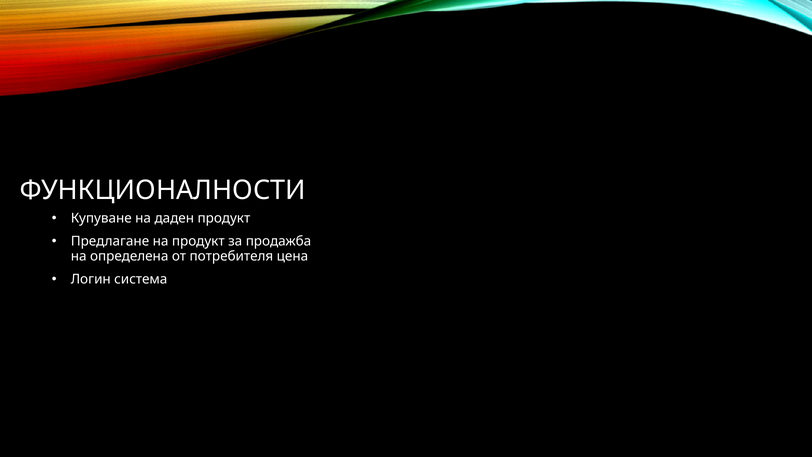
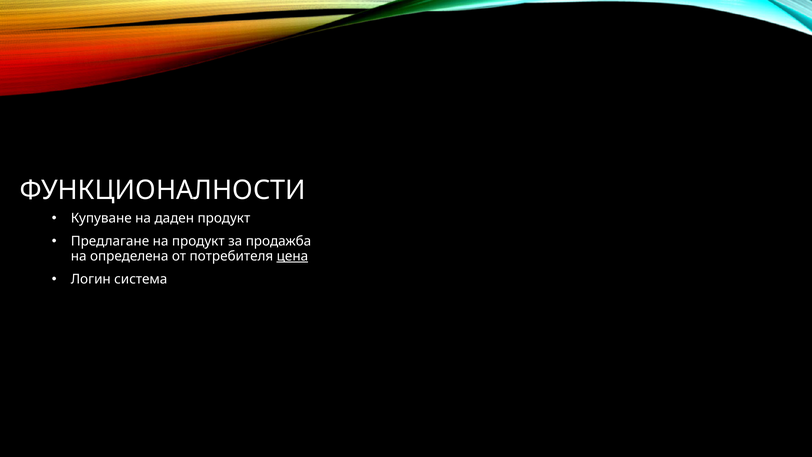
цена underline: none -> present
